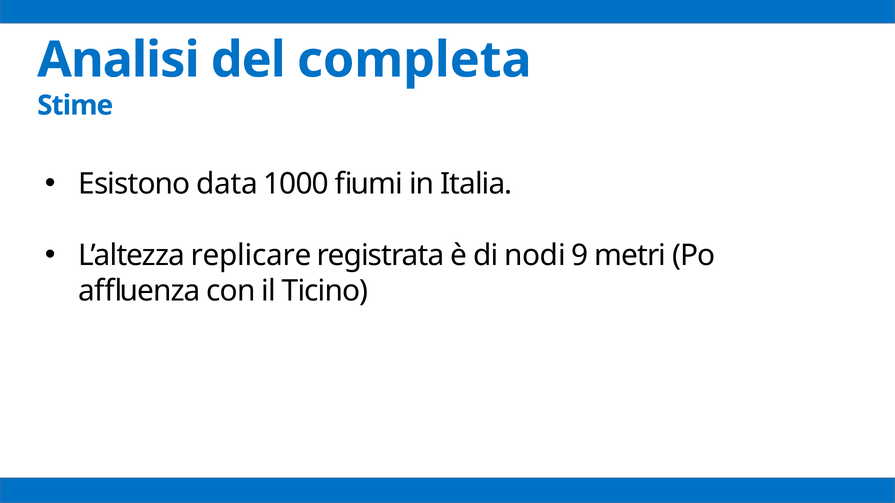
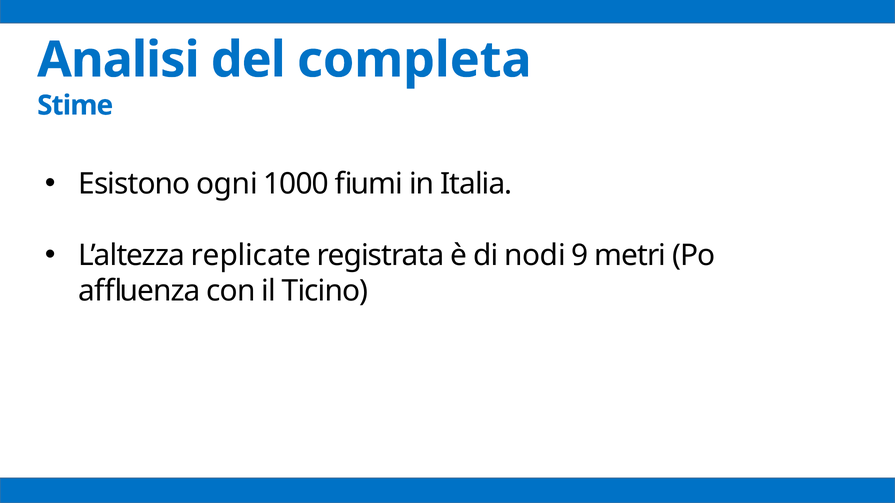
data: data -> ogni
replicare: replicare -> replicate
